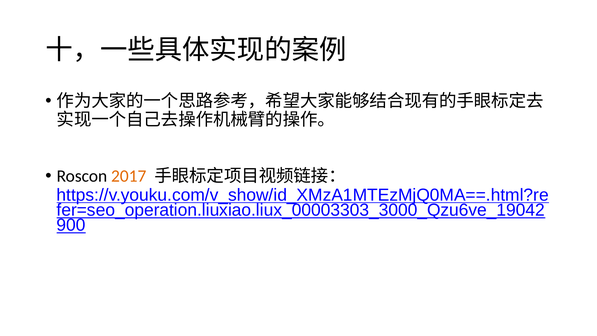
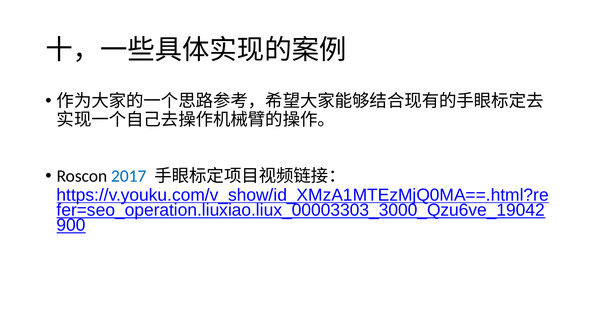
2017 colour: orange -> blue
